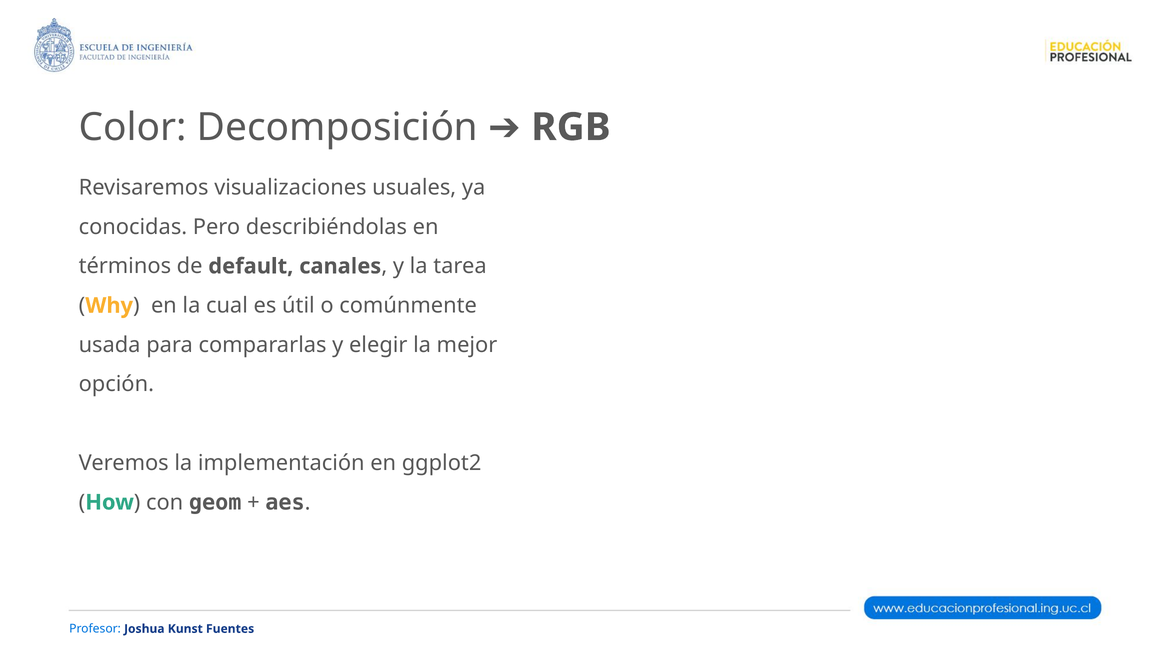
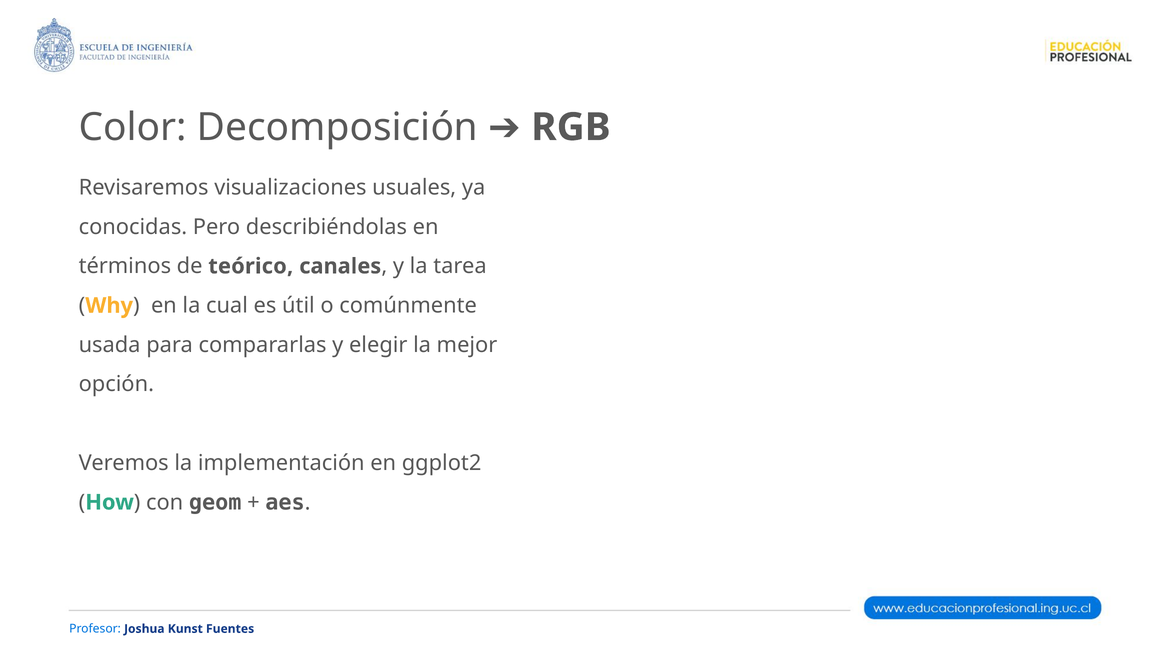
default: default -> teórico
